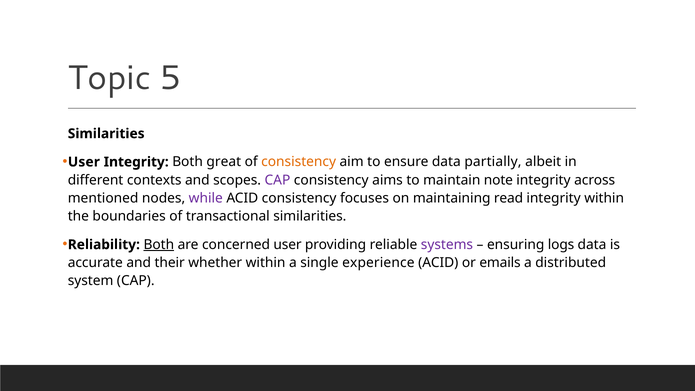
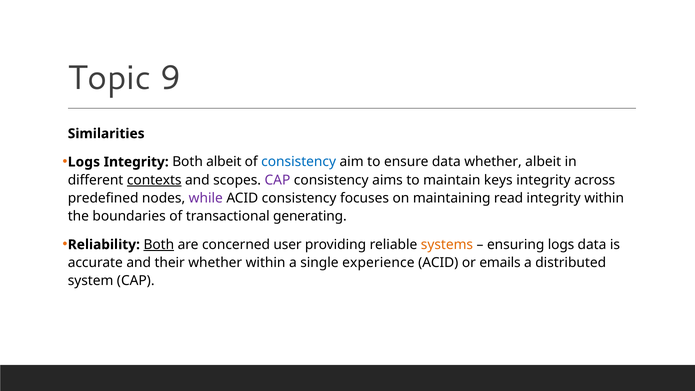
5: 5 -> 9
User at (84, 162): User -> Logs
Both great: great -> albeit
consistency at (299, 162) colour: orange -> blue
data partially: partially -> whether
contexts underline: none -> present
note: note -> keys
mentioned: mentioned -> predefined
transactional similarities: similarities -> generating
systems colour: purple -> orange
